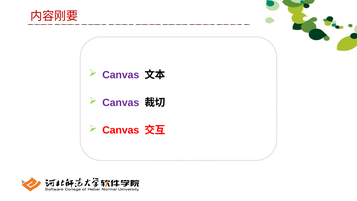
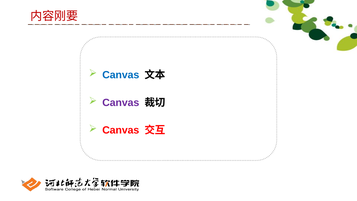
Canvas at (121, 75) colour: purple -> blue
